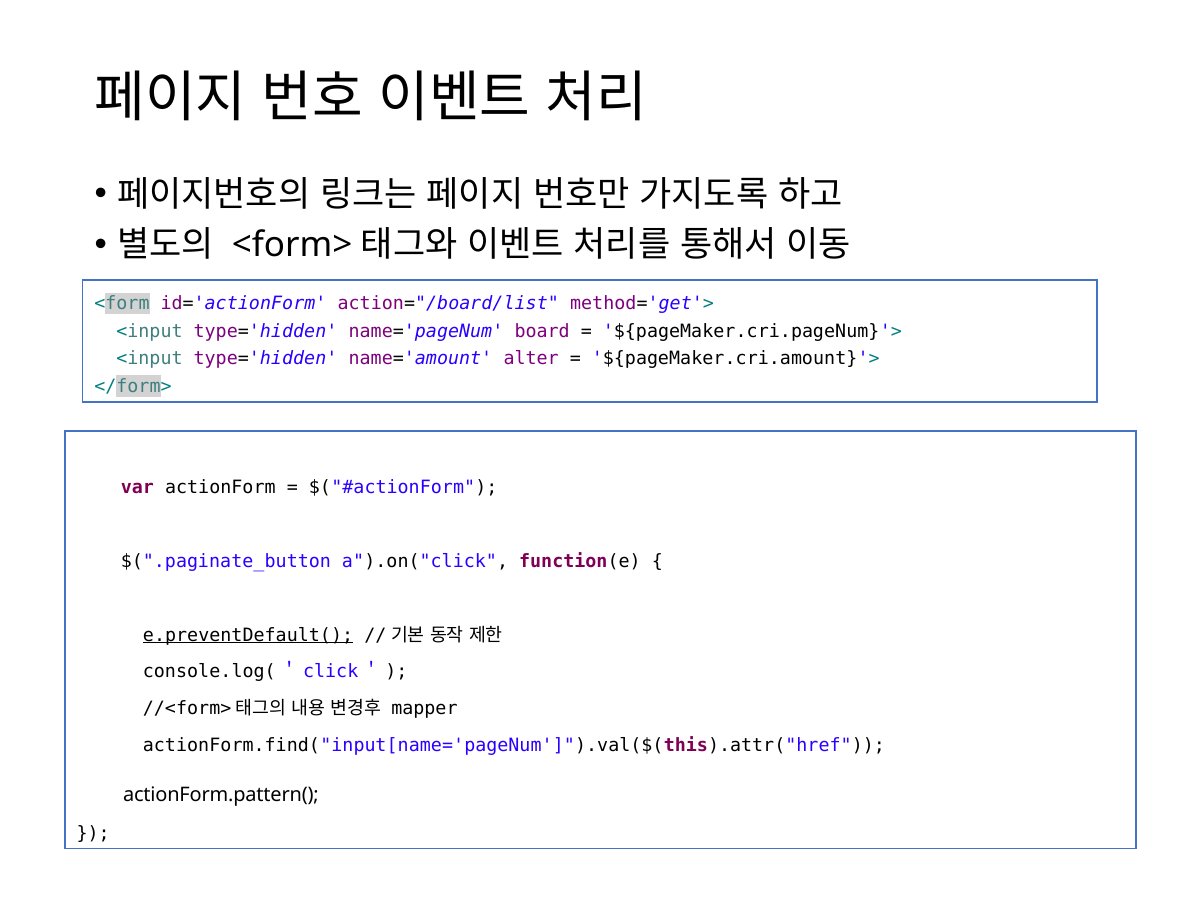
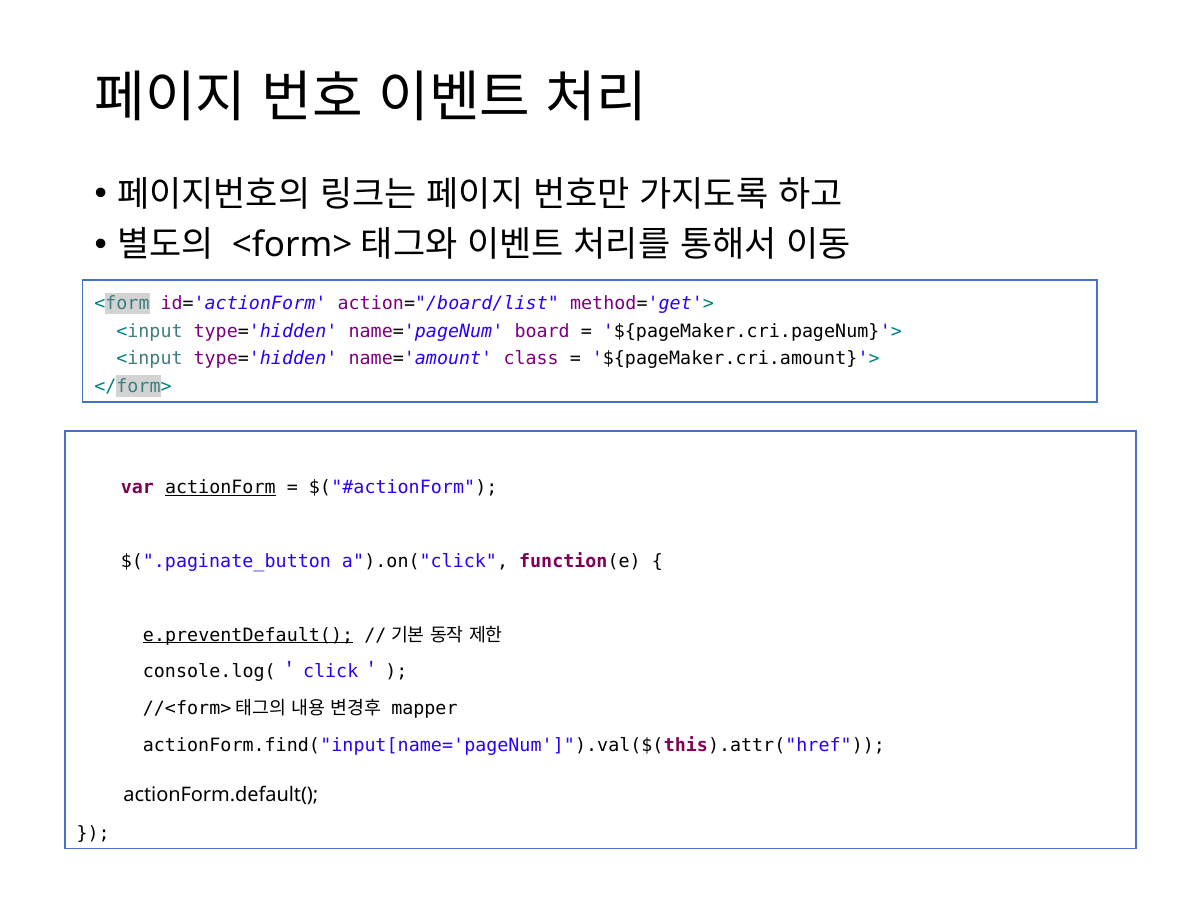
alter: alter -> class
actionForm underline: none -> present
actionForm.pattern(: actionForm.pattern( -> actionForm.default(
